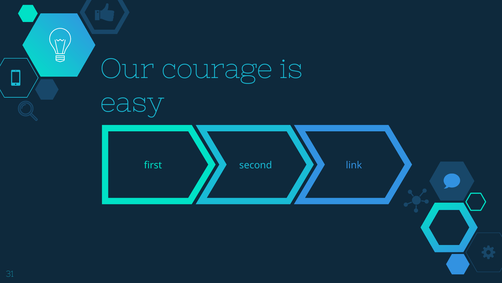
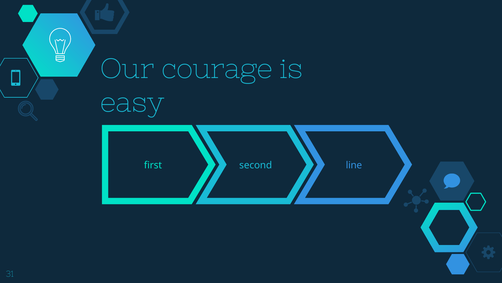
link: link -> line
